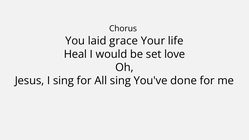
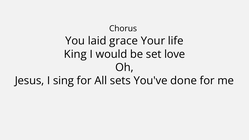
Heal: Heal -> King
All sing: sing -> sets
